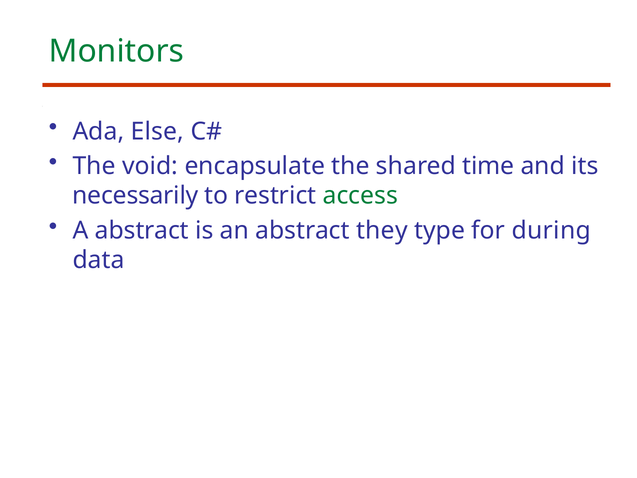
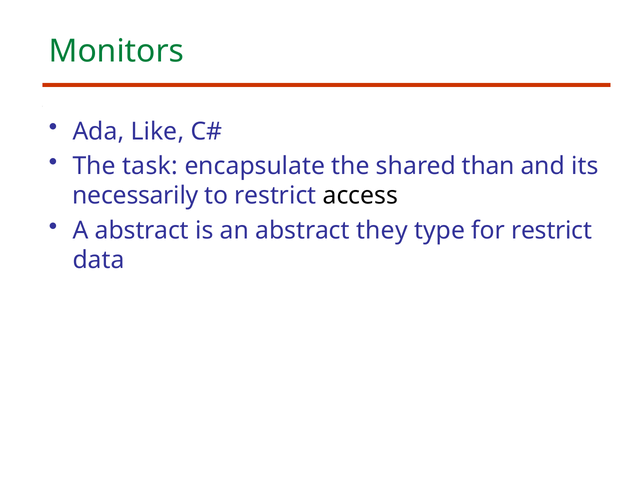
Else: Else -> Like
void: void -> task
time: time -> than
access colour: green -> black
for during: during -> restrict
